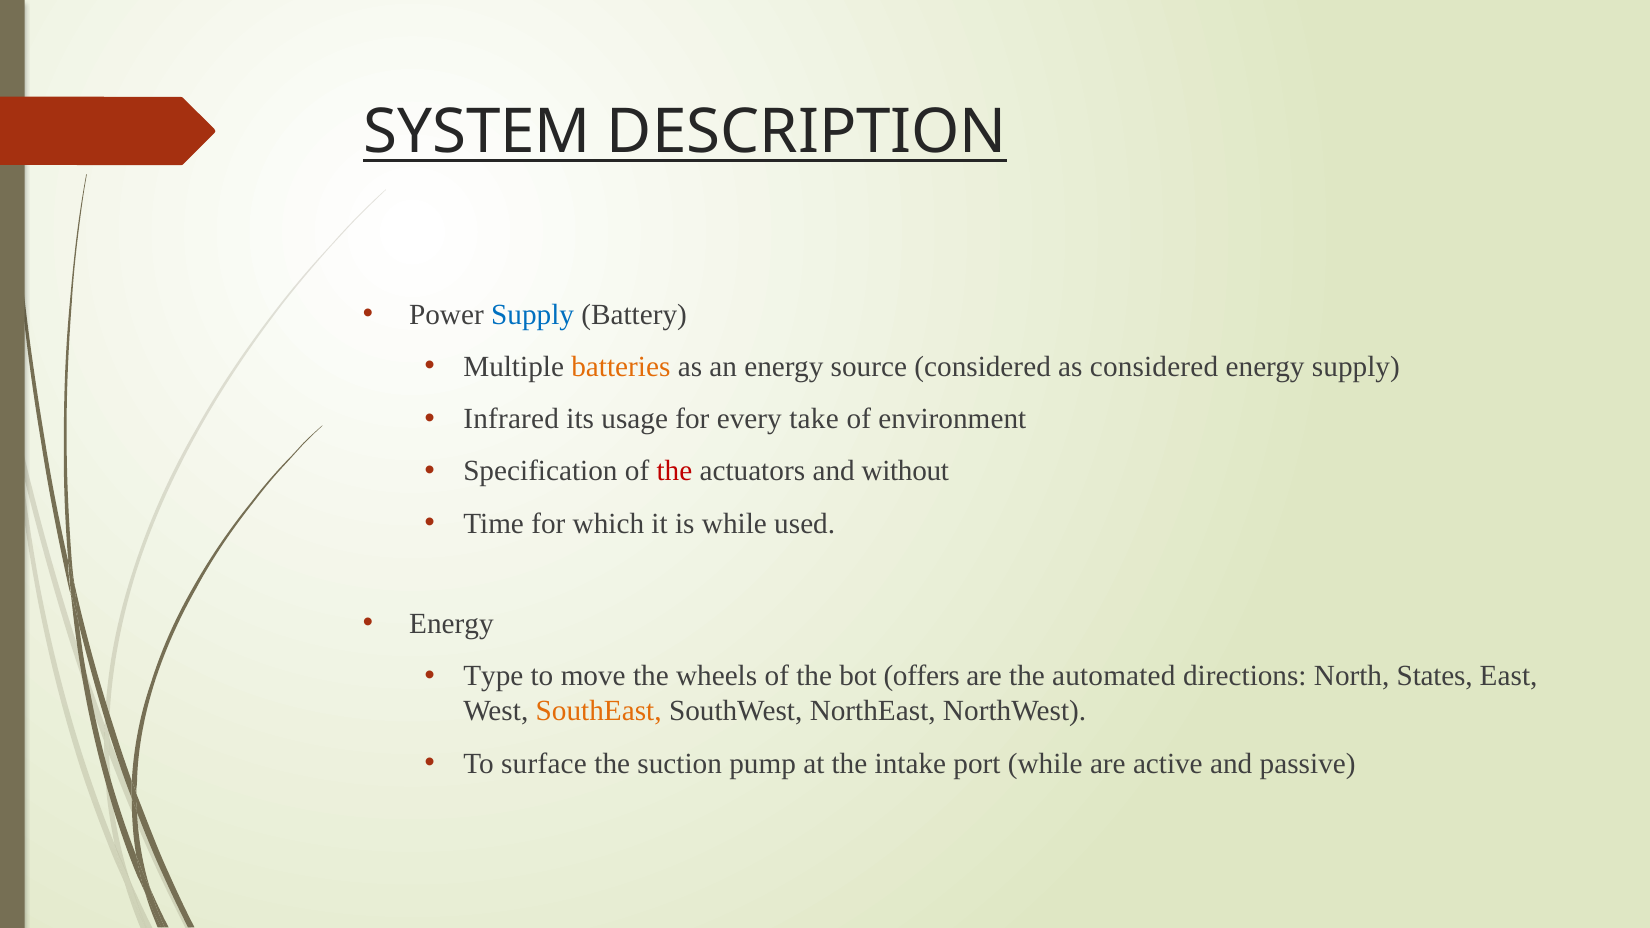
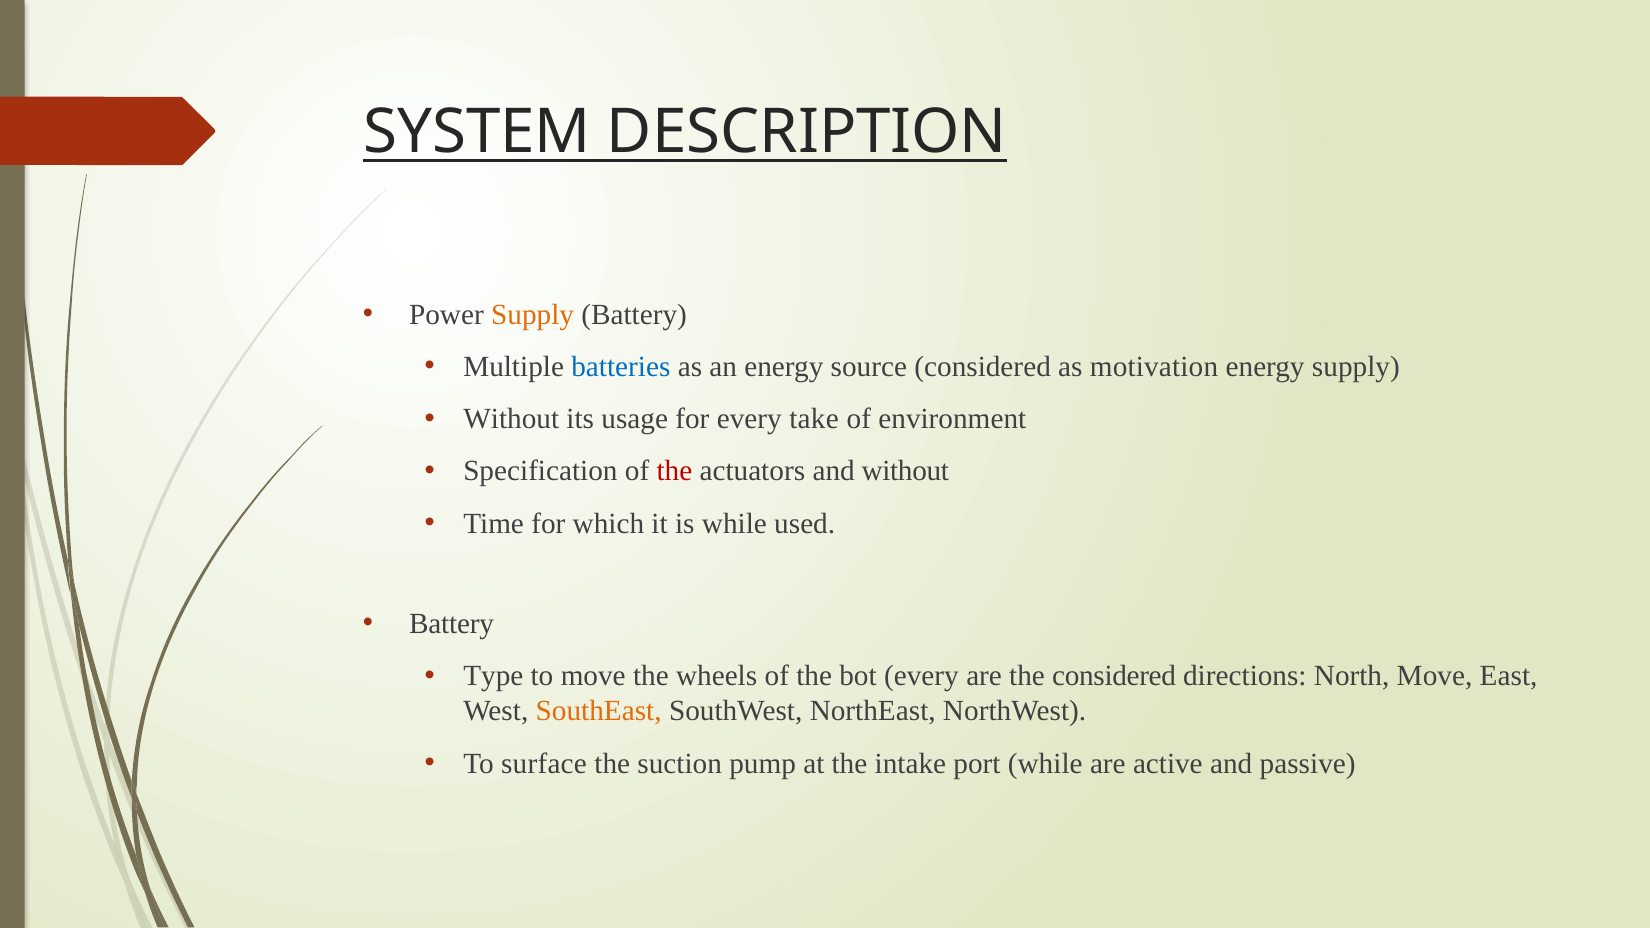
Supply at (533, 315) colour: blue -> orange
batteries colour: orange -> blue
as considered: considered -> motivation
Infrared at (511, 419): Infrared -> Without
Energy at (451, 624): Energy -> Battery
bot offers: offers -> every
the automated: automated -> considered
North States: States -> Move
